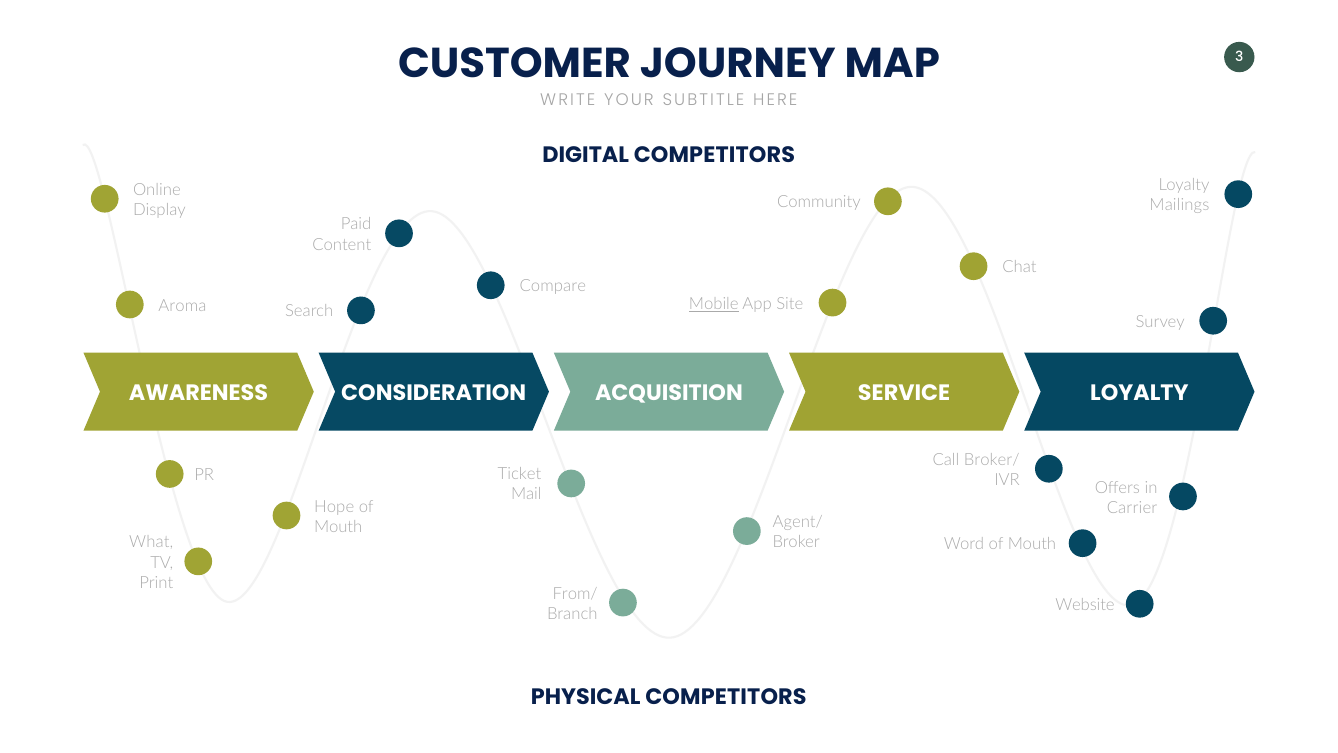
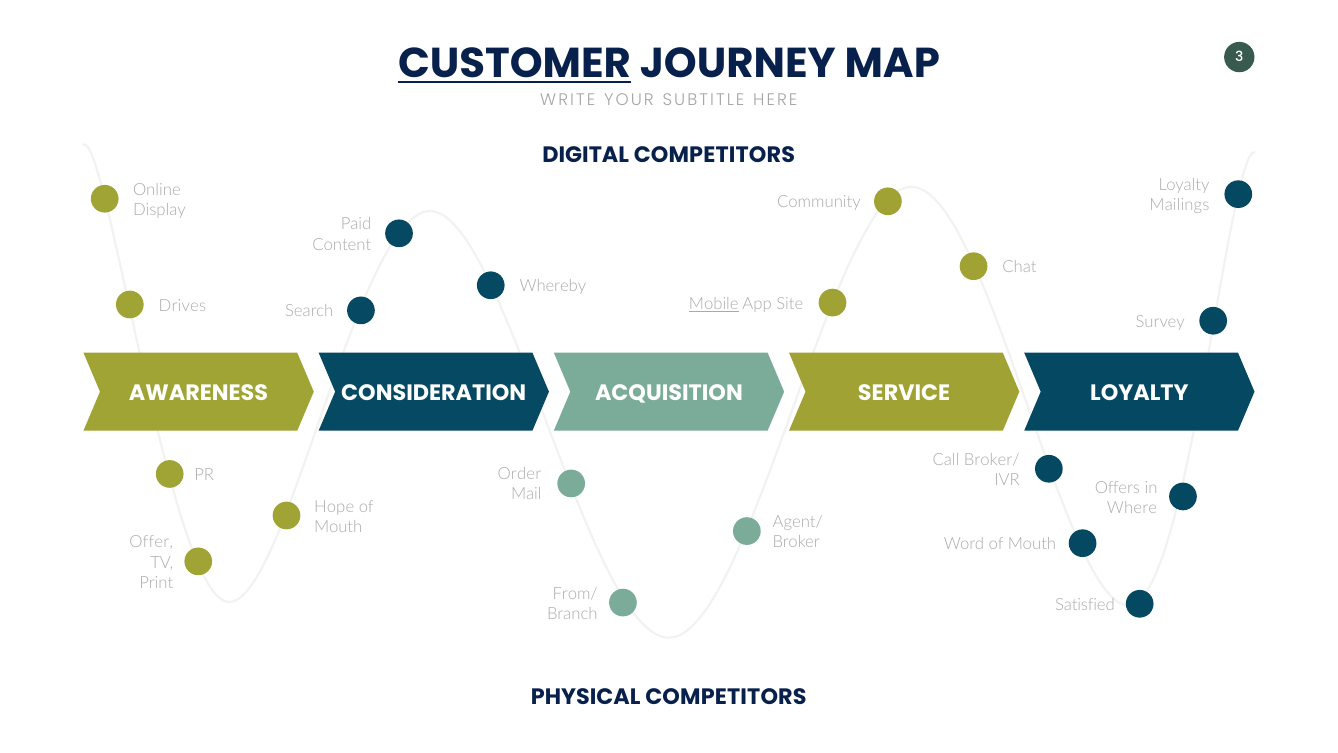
CUSTOMER underline: none -> present
Compare: Compare -> Whereby
Aroma: Aroma -> Drives
Ticket: Ticket -> Order
Carrier: Carrier -> Where
What: What -> Offer
Website: Website -> Satisfied
